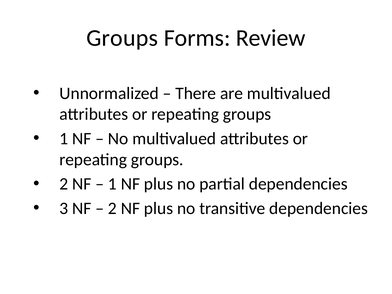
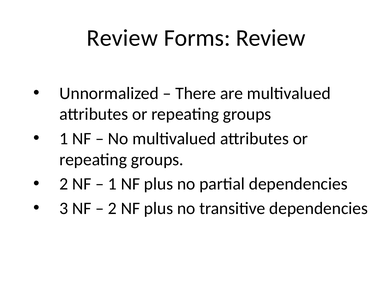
Groups at (122, 38): Groups -> Review
